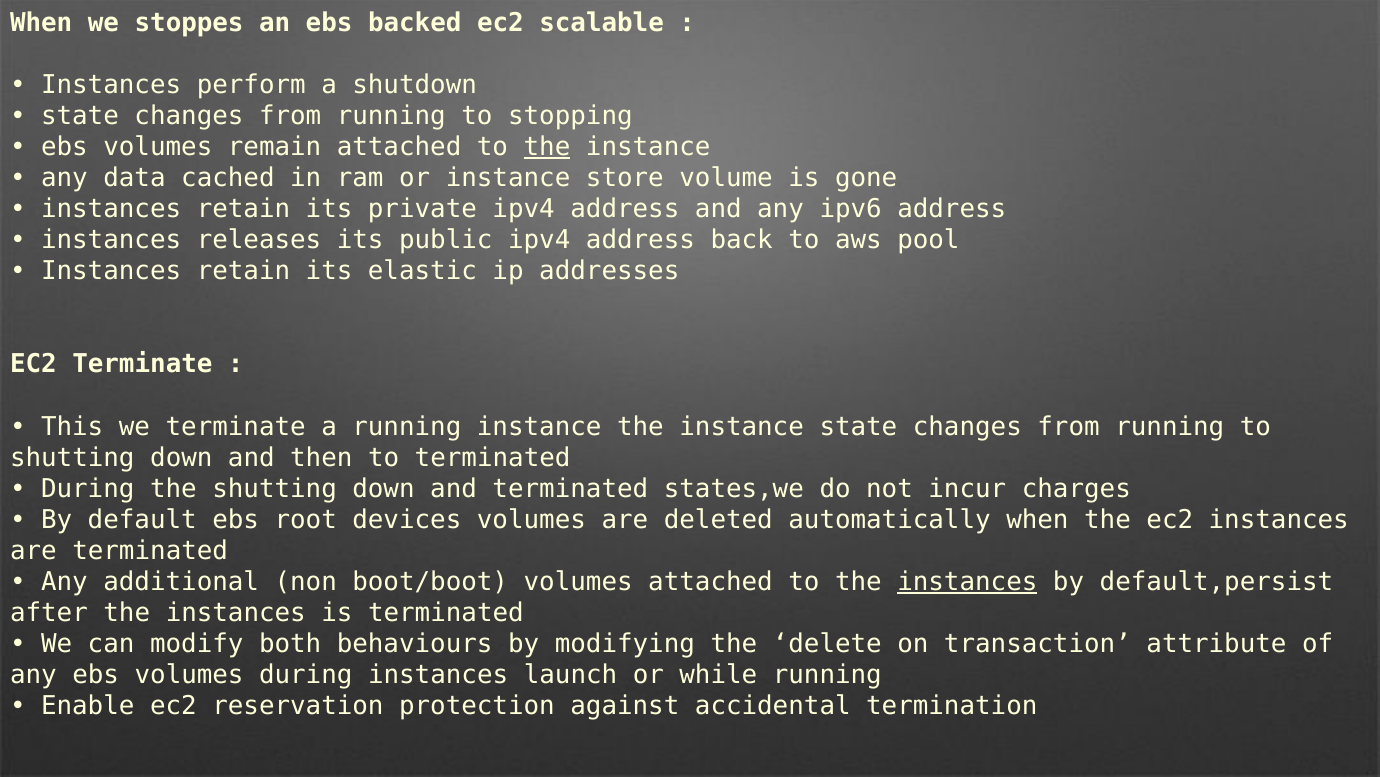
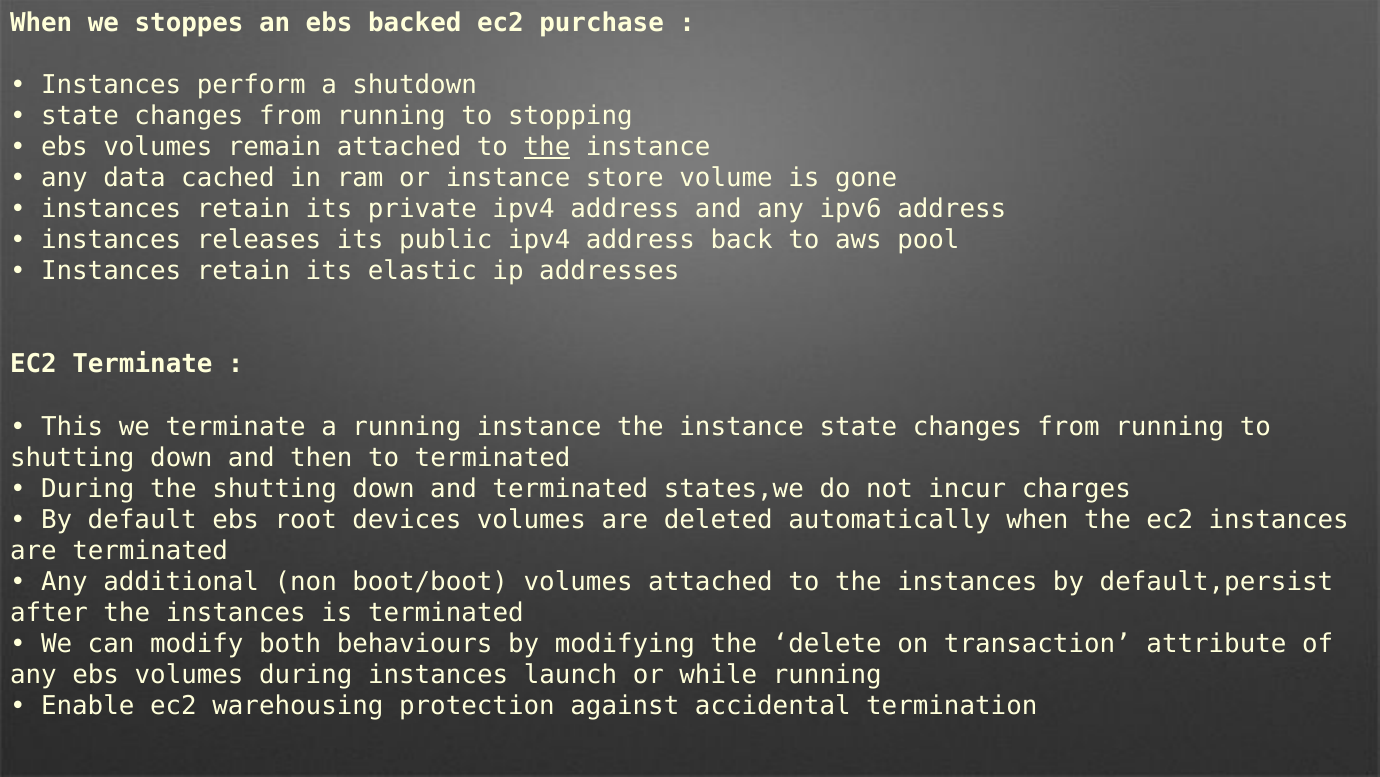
scalable: scalable -> purchase
instances at (967, 581) underline: present -> none
reservation: reservation -> warehousing
